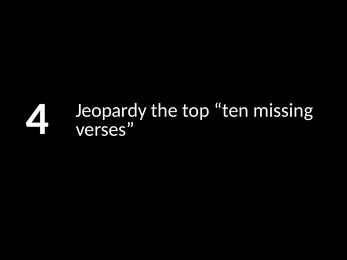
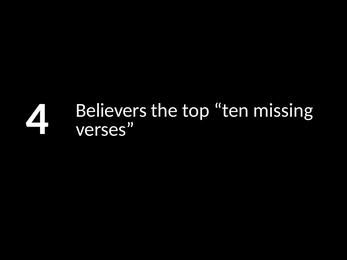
Jeopardy: Jeopardy -> Believers
